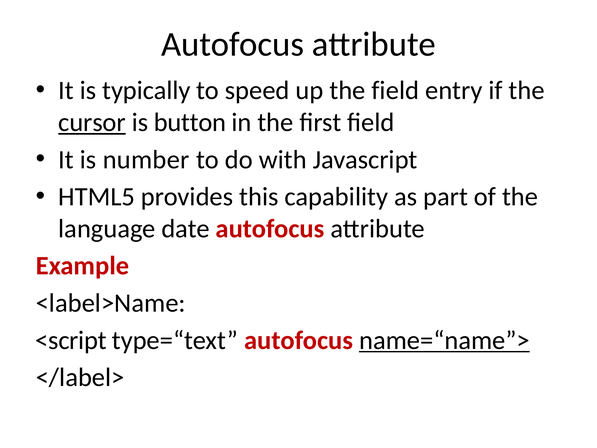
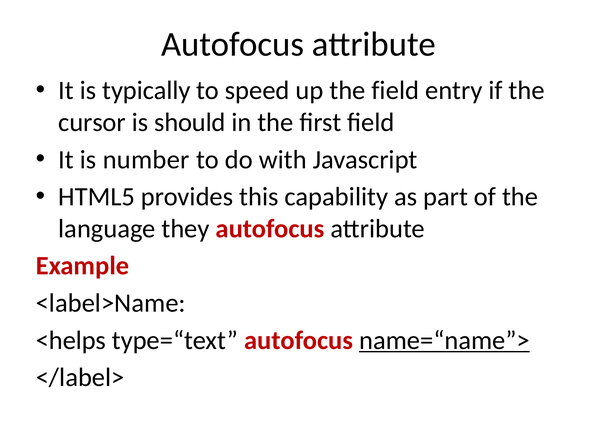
cursor underline: present -> none
button: button -> should
date: date -> they
<script: <script -> <helps
